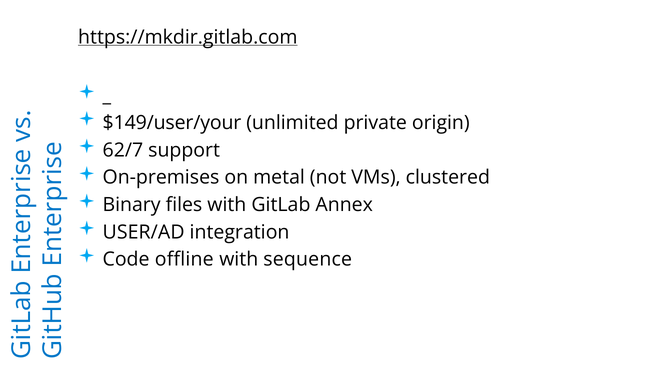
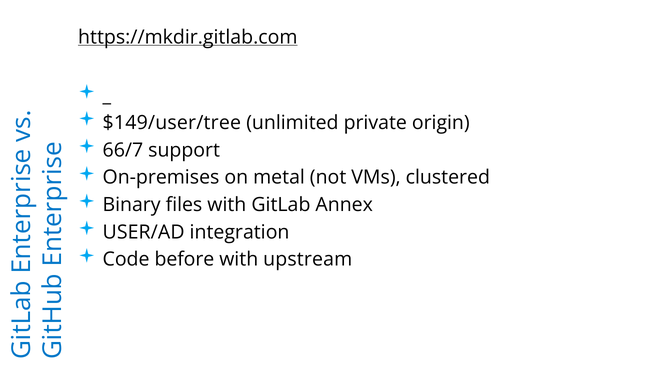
$149/user/your: $149/user/your -> $149/user/tree
62/7: 62/7 -> 66/7
offline: offline -> before
sequence: sequence -> upstream
